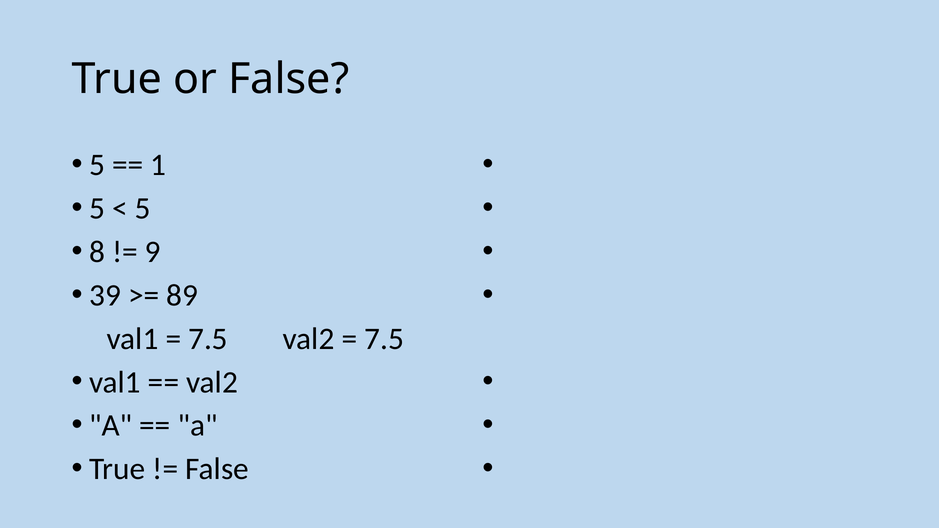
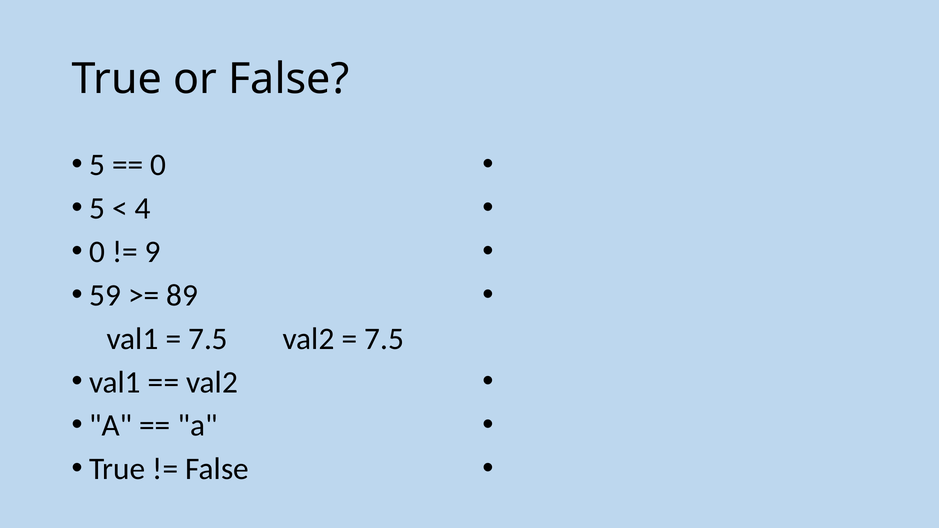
1 at (158, 165): 1 -> 0
5 at (143, 209): 5 -> 4
8 at (97, 252): 8 -> 0
39: 39 -> 59
